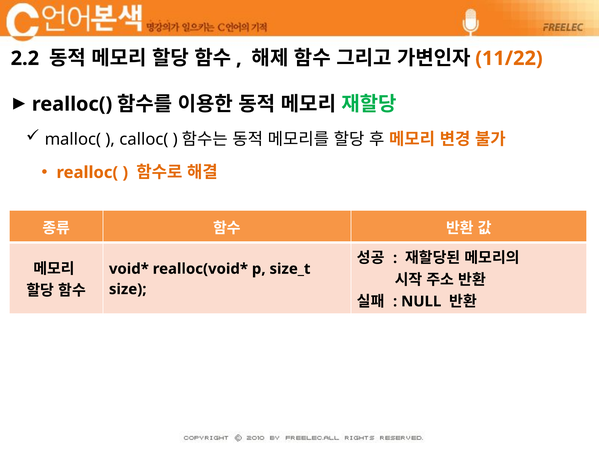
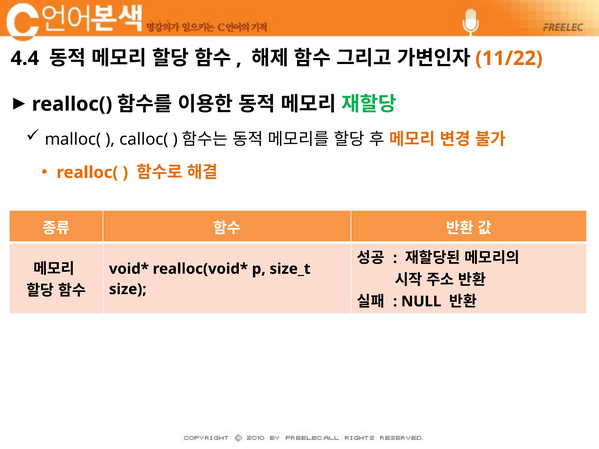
2.2: 2.2 -> 4.4
